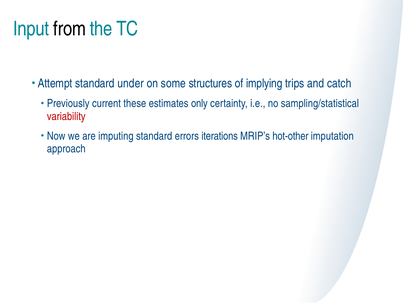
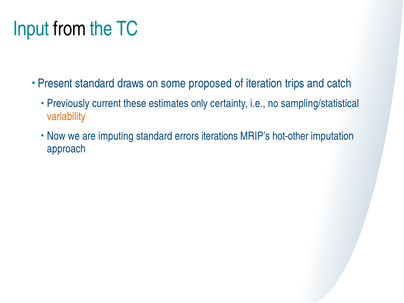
Attempt: Attempt -> Present
under: under -> draws
structures: structures -> proposed
implying: implying -> iteration
variability colour: red -> orange
